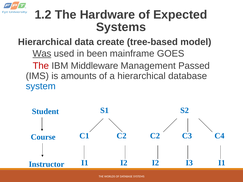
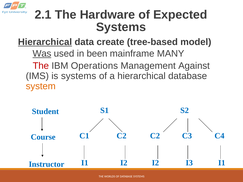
1.2: 1.2 -> 2.1
Hierarchical at (45, 42) underline: none -> present
GOES: GOES -> MANY
Middleware: Middleware -> Operations
Passed: Passed -> Against
is amounts: amounts -> systems
system colour: blue -> orange
